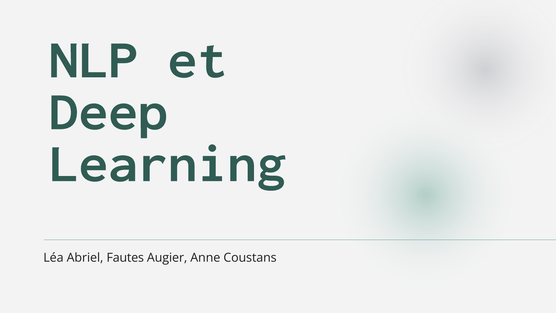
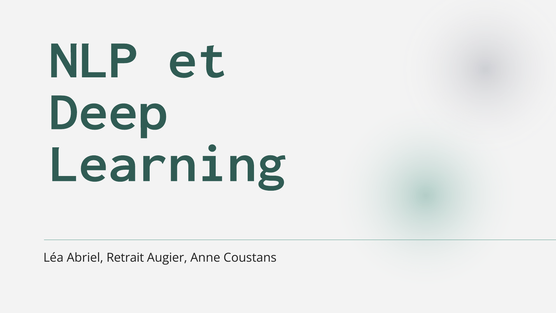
Fautes: Fautes -> Retrait
